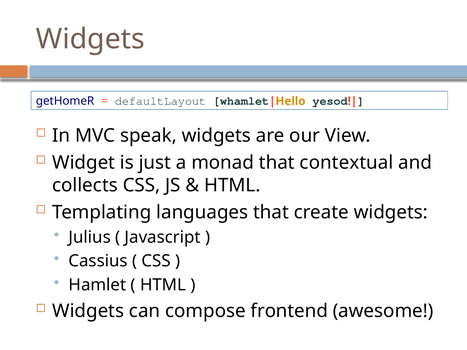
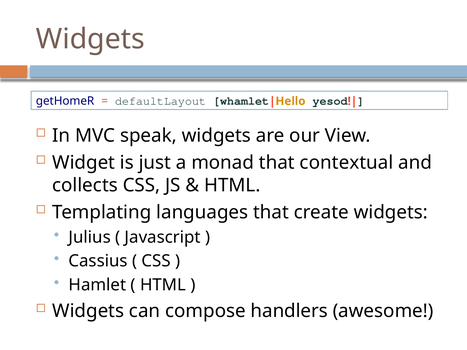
frontend: frontend -> handlers
